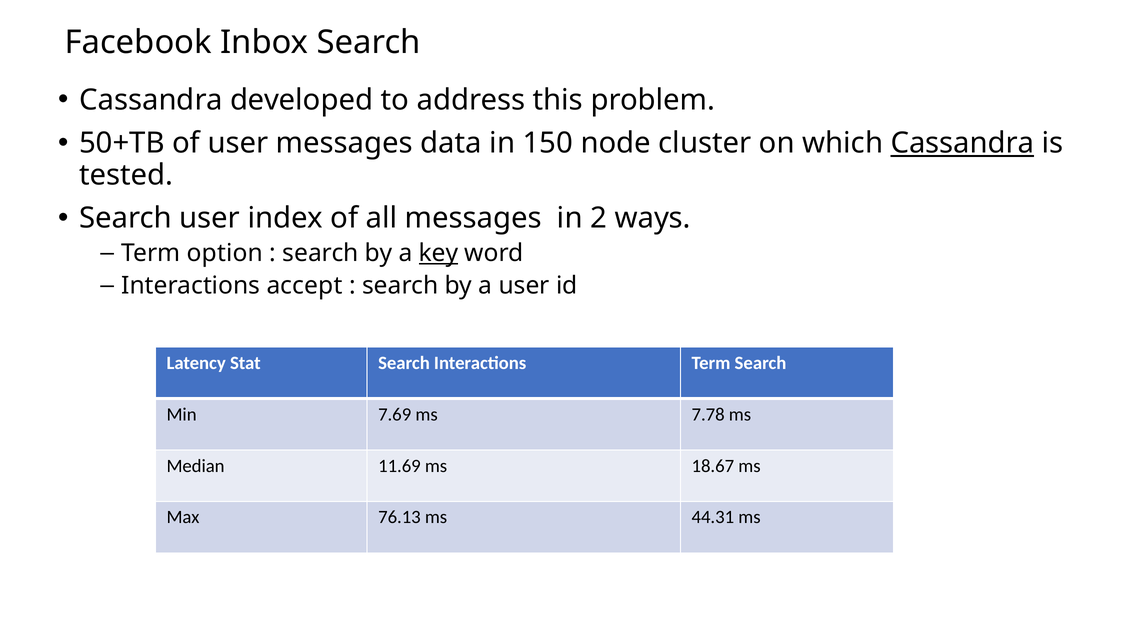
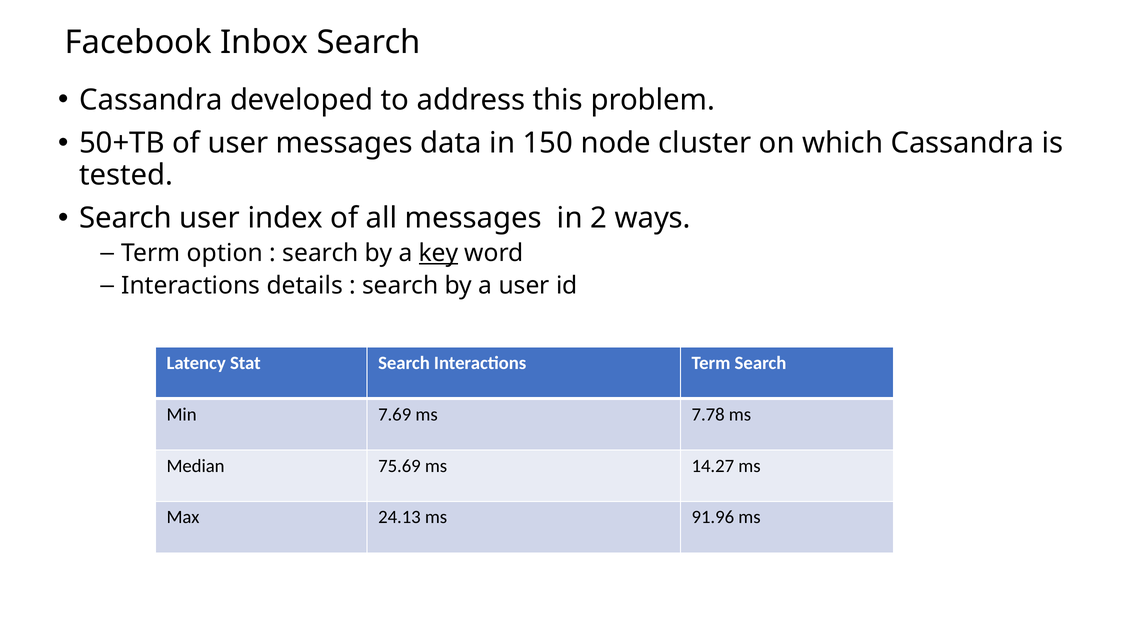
Cassandra at (962, 143) underline: present -> none
accept: accept -> details
11.69: 11.69 -> 75.69
18.67: 18.67 -> 14.27
76.13: 76.13 -> 24.13
44.31: 44.31 -> 91.96
